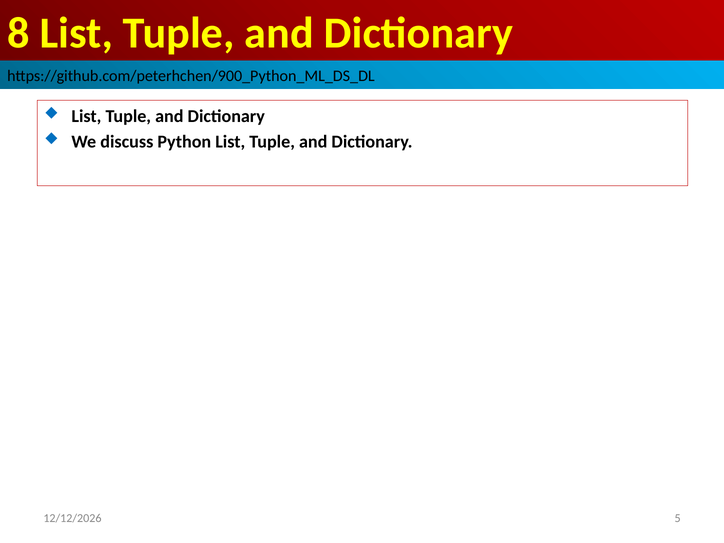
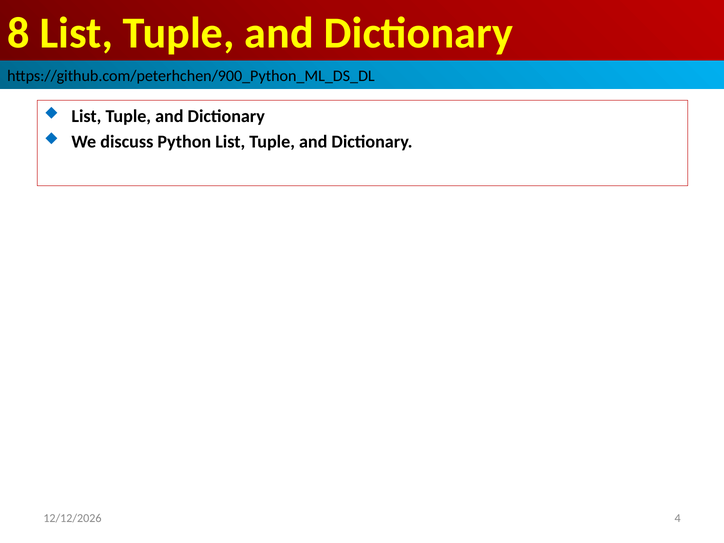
5: 5 -> 4
